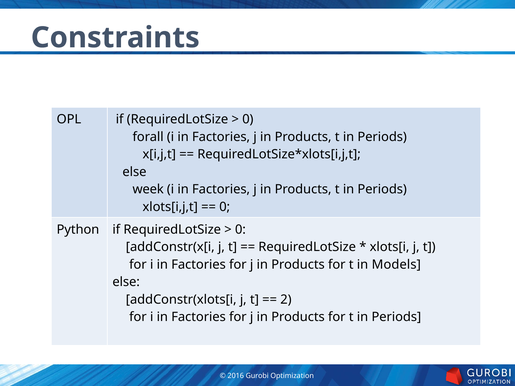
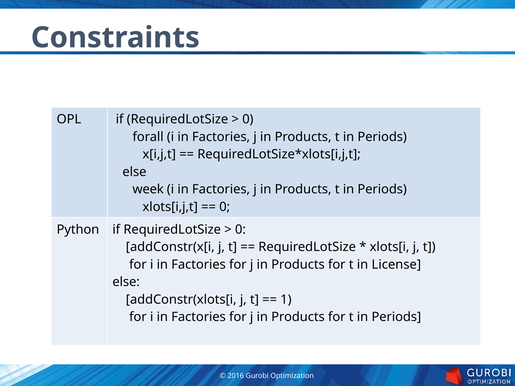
Models: Models -> License
2: 2 -> 1
